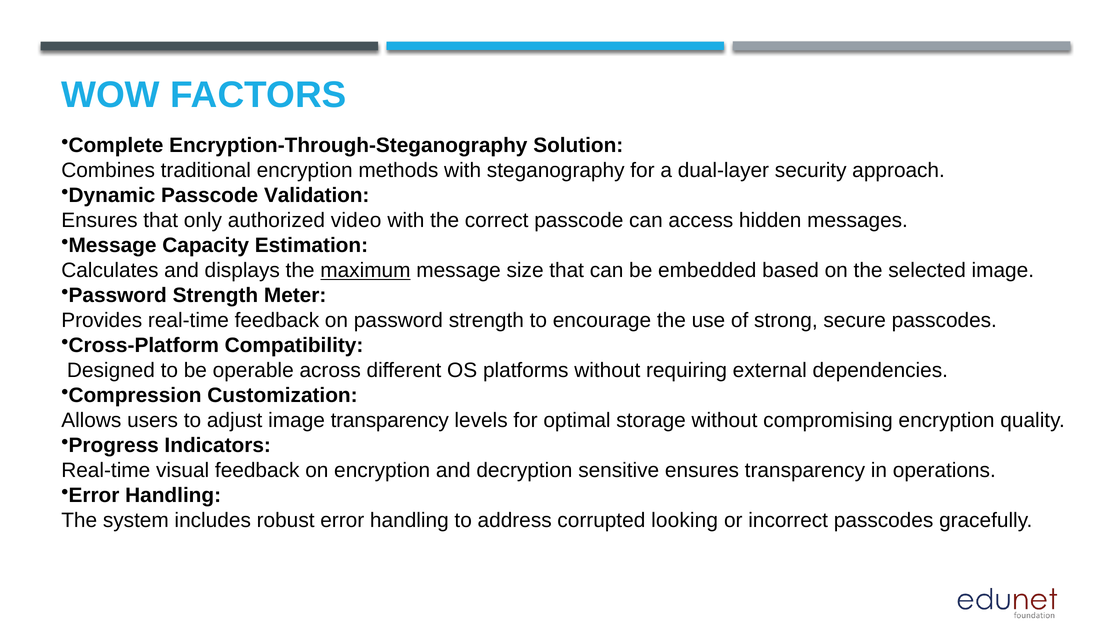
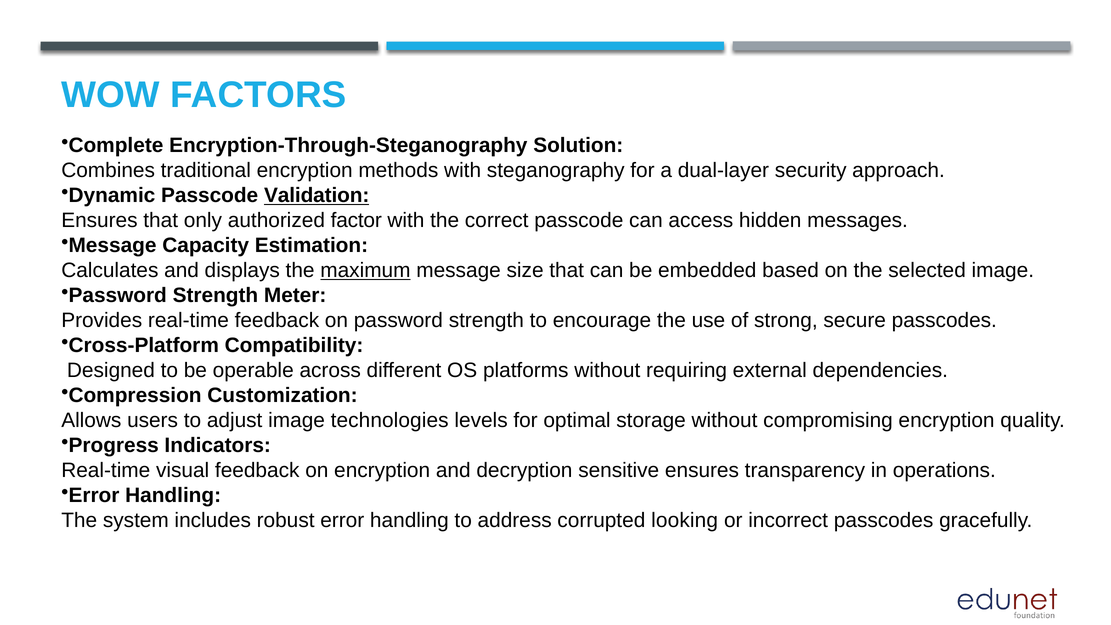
Validation underline: none -> present
video: video -> factor
image transparency: transparency -> technologies
